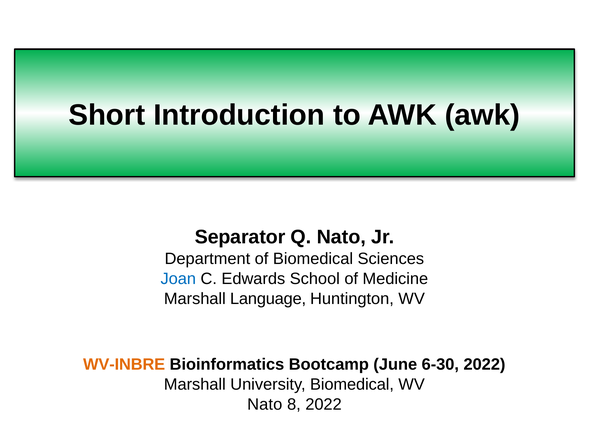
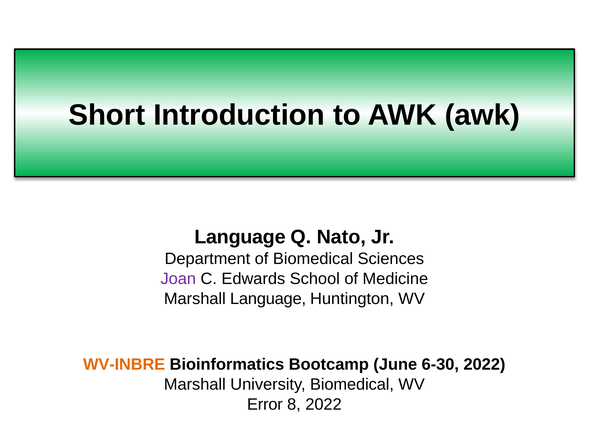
Separator at (240, 237): Separator -> Language
Joan colour: blue -> purple
Nato at (265, 404): Nato -> Error
